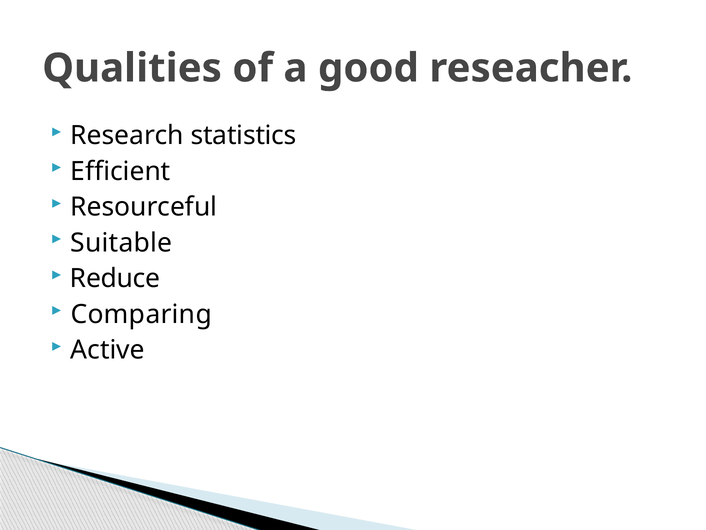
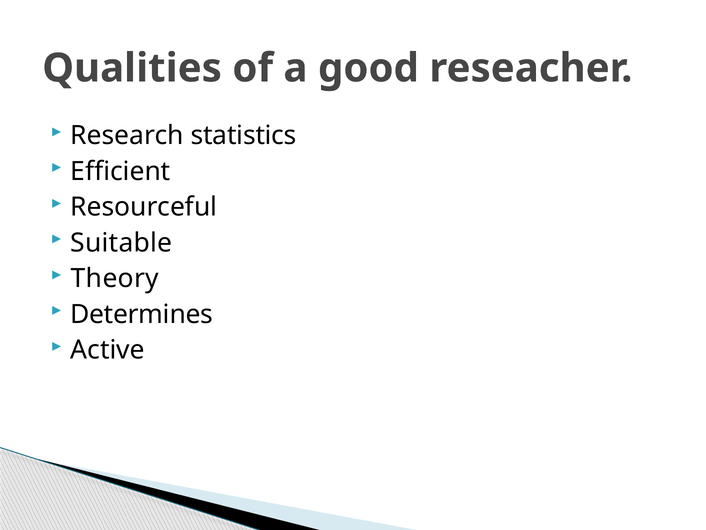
Reduce: Reduce -> Theory
Comparing: Comparing -> Determines
